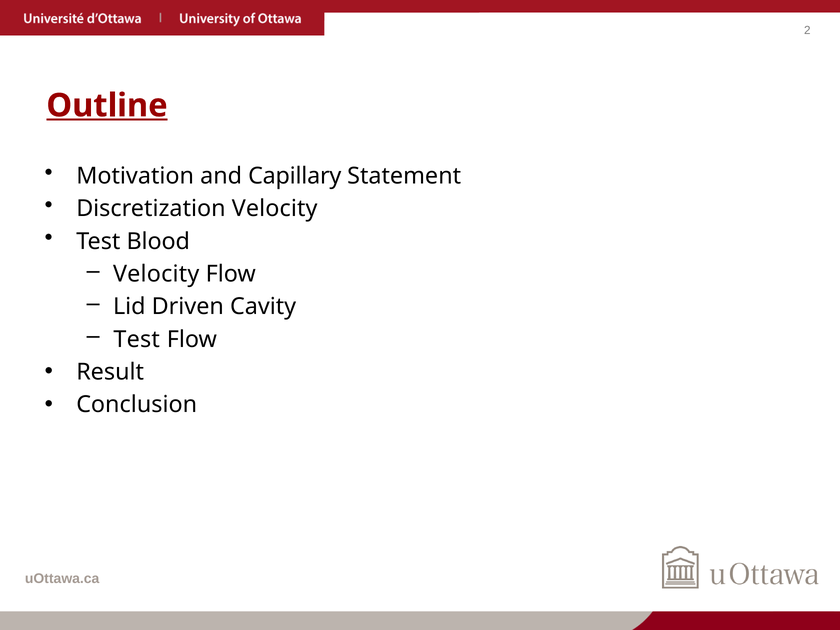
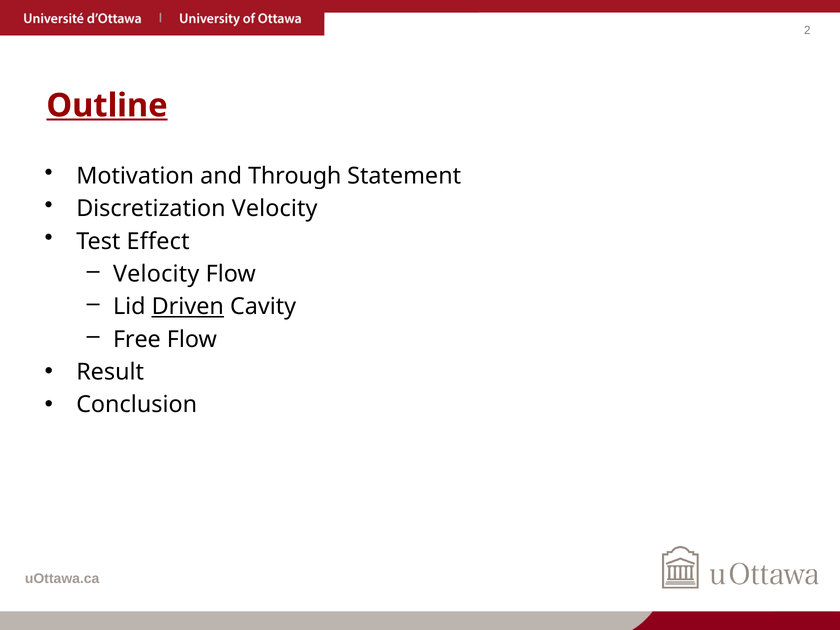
Capillary: Capillary -> Through
Blood: Blood -> Effect
Driven underline: none -> present
Test at (137, 339): Test -> Free
